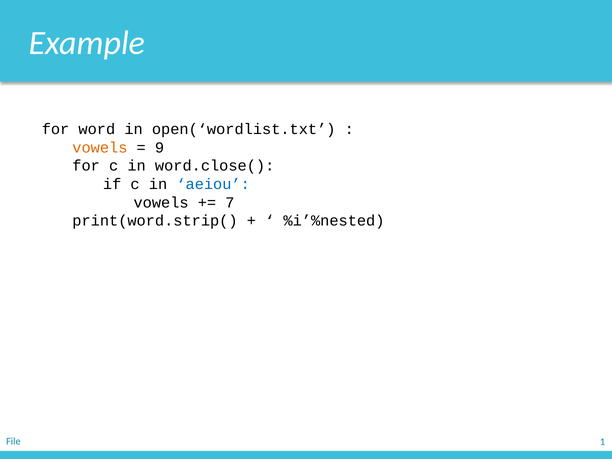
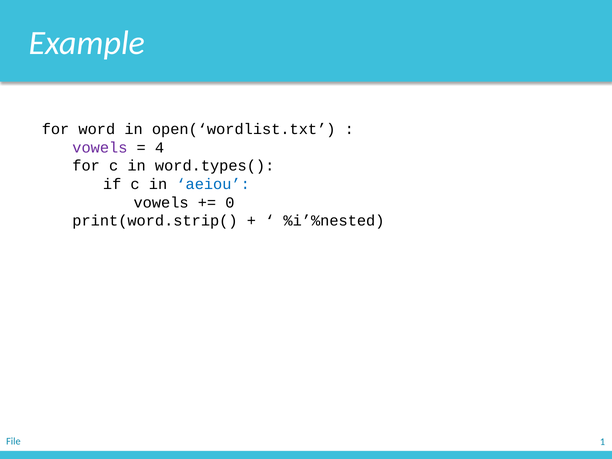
vowels at (100, 147) colour: orange -> purple
9: 9 -> 4
word.close(: word.close( -> word.types(
7: 7 -> 0
